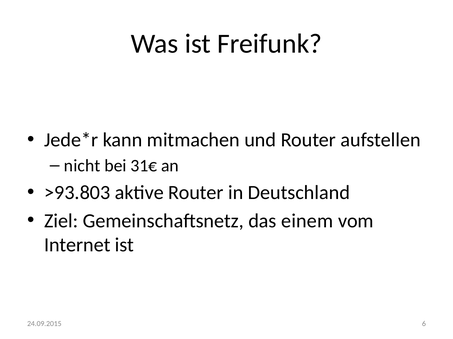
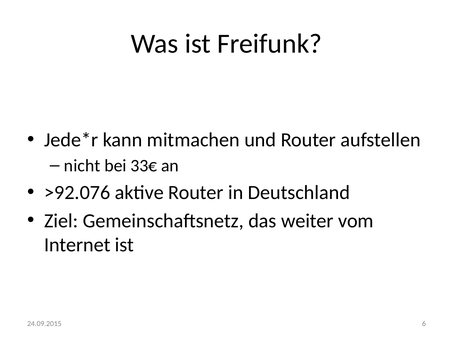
31€: 31€ -> 33€
>93.803: >93.803 -> >92.076
einem: einem -> weiter
